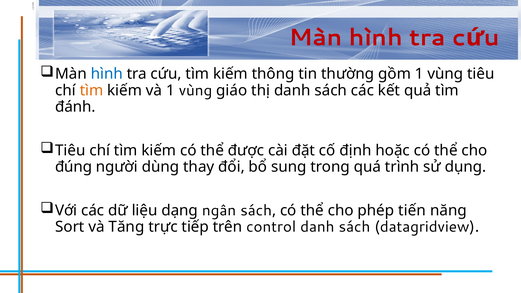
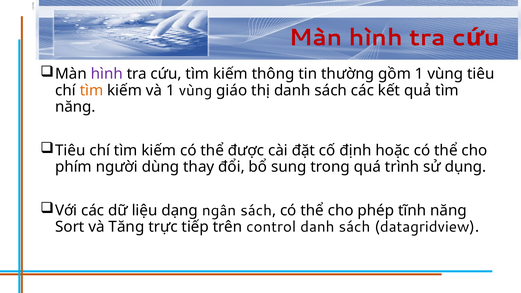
hình at (107, 74) colour: blue -> purple
đánh at (75, 107): đánh -> năng
đúng: đúng -> phím
tiến: tiến -> tĩnh
